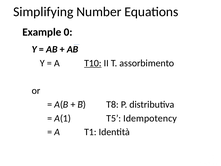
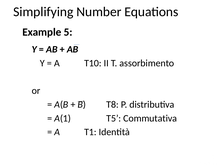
0: 0 -> 5
T10 underline: present -> none
Idempotency: Idempotency -> Commutativa
